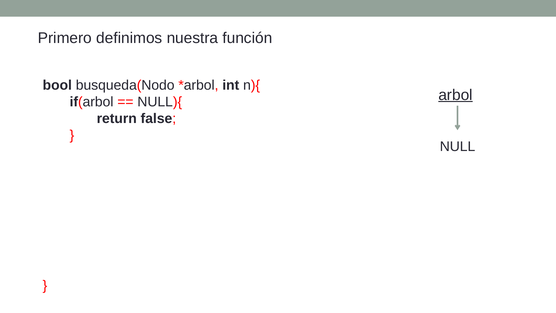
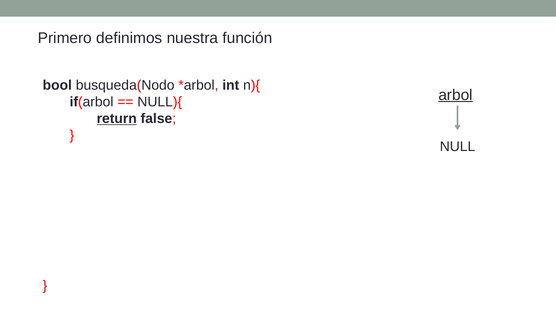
return underline: none -> present
